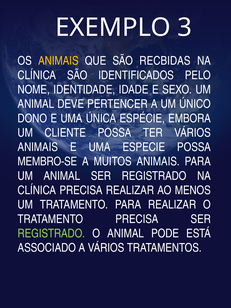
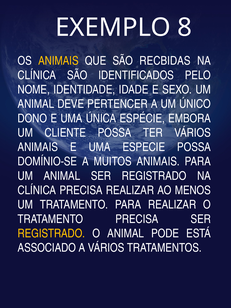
3: 3 -> 8
MEMBRO-SE: MEMBRO-SE -> DOMÍNIO-SE
REGISTRADO at (51, 233) colour: light green -> yellow
